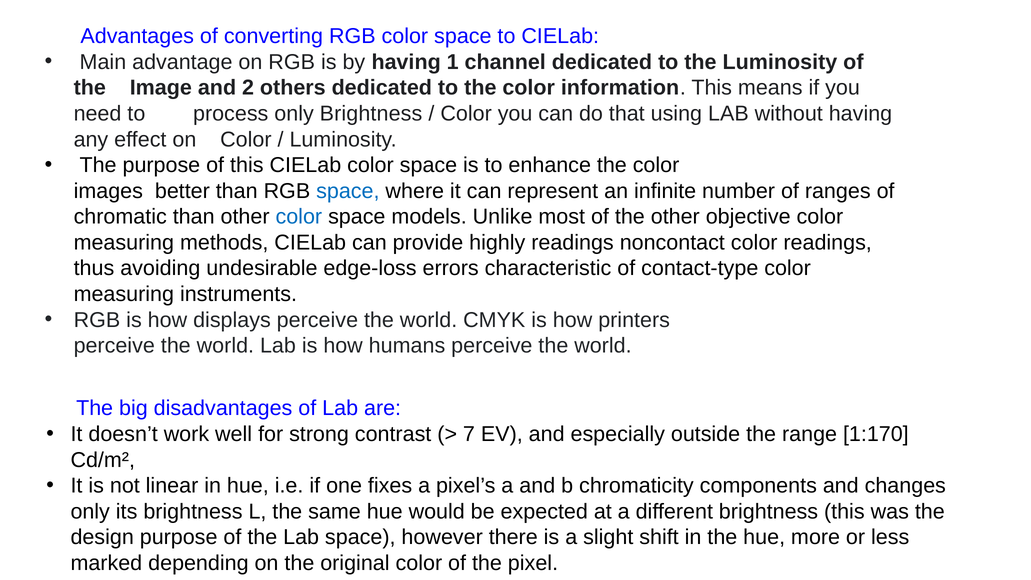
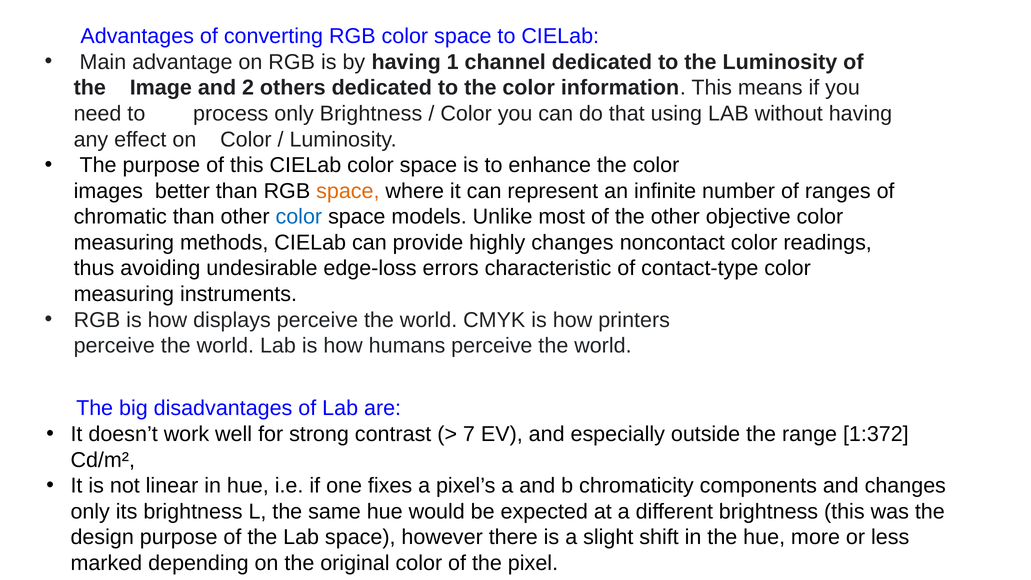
space at (348, 191) colour: blue -> orange
highly readings: readings -> changes
1:170: 1:170 -> 1:372
